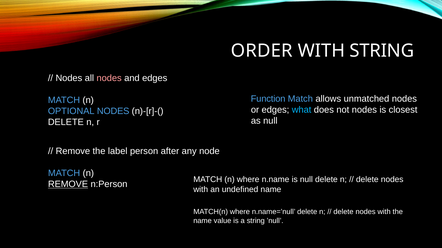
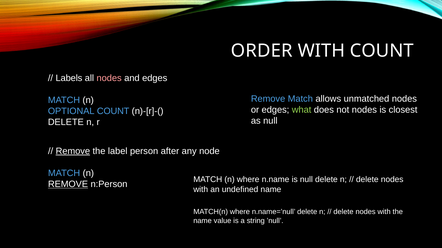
WITH STRING: STRING -> COUNT
Nodes at (69, 78): Nodes -> Labels
Function at (268, 99): Function -> Remove
what colour: light blue -> light green
OPTIONAL NODES: NODES -> COUNT
Remove at (73, 151) underline: none -> present
